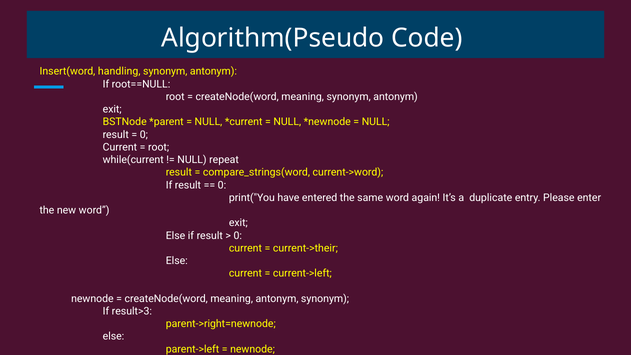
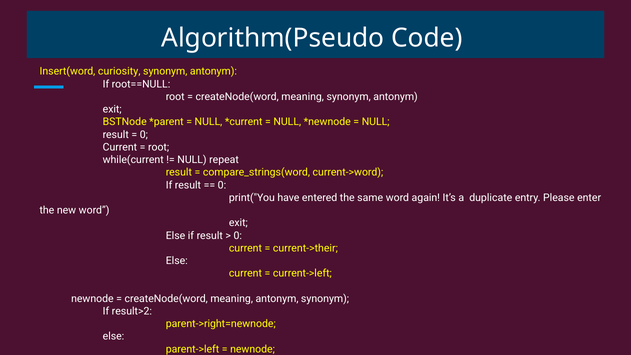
handling: handling -> curiosity
result>3: result>3 -> result>2
